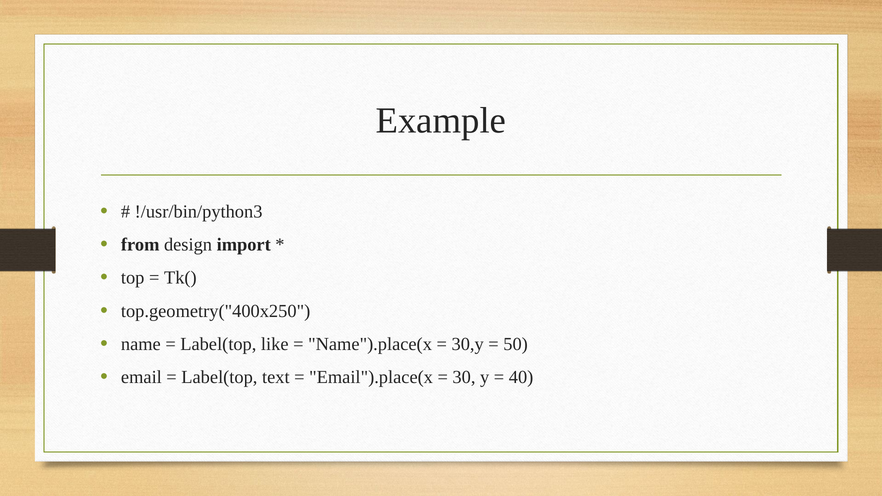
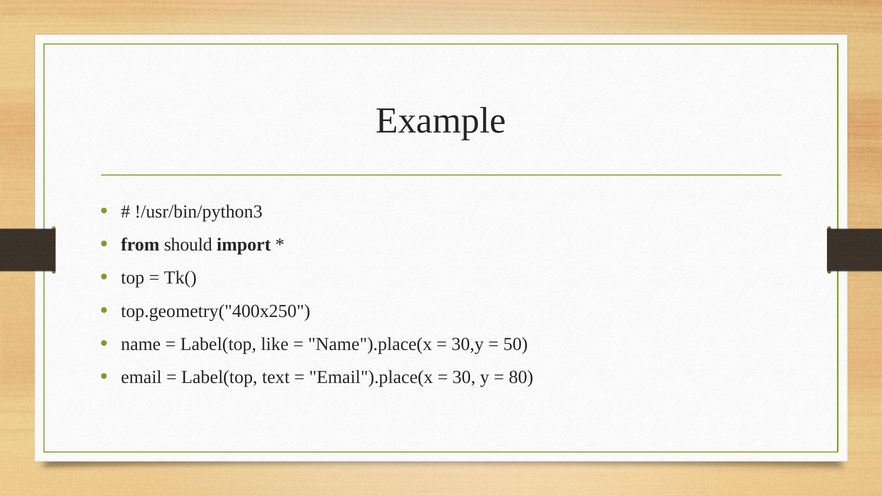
design: design -> should
40: 40 -> 80
